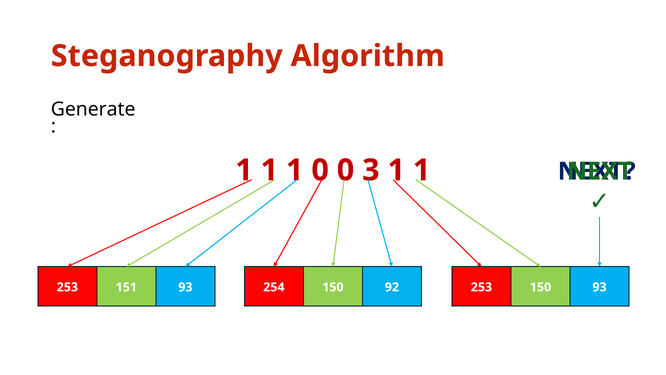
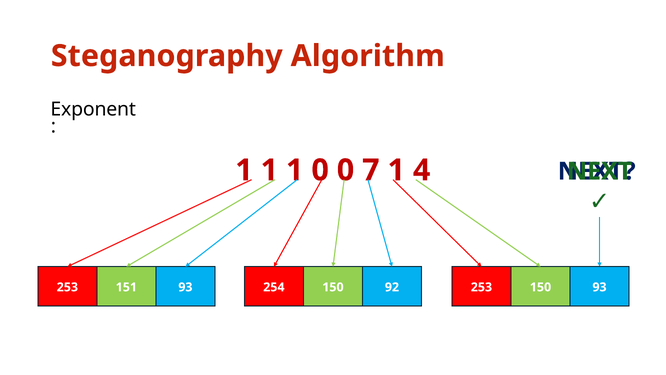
Generate: Generate -> Exponent
3: 3 -> 7
1 at (422, 170): 1 -> 4
